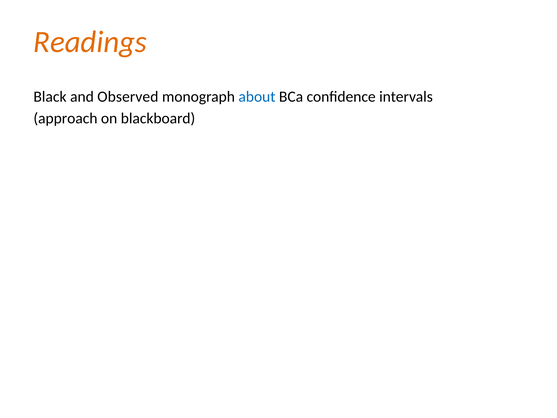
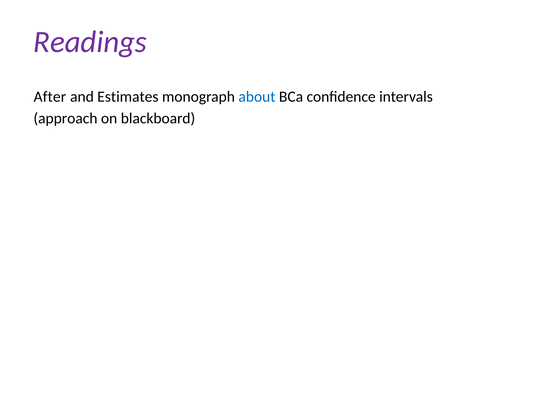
Readings colour: orange -> purple
Black: Black -> After
Observed: Observed -> Estimates
